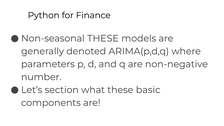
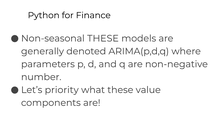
section: section -> priority
basic: basic -> value
